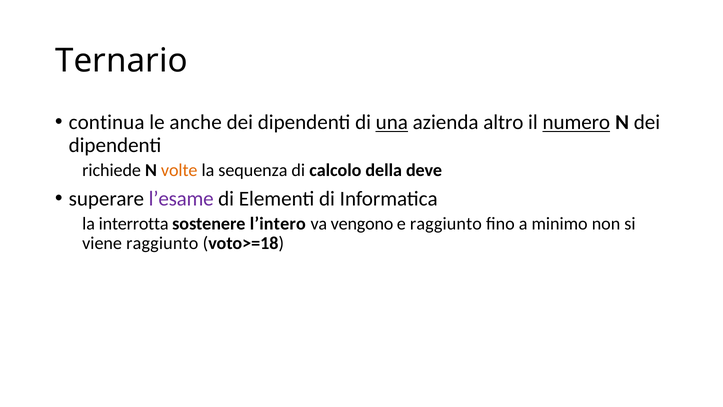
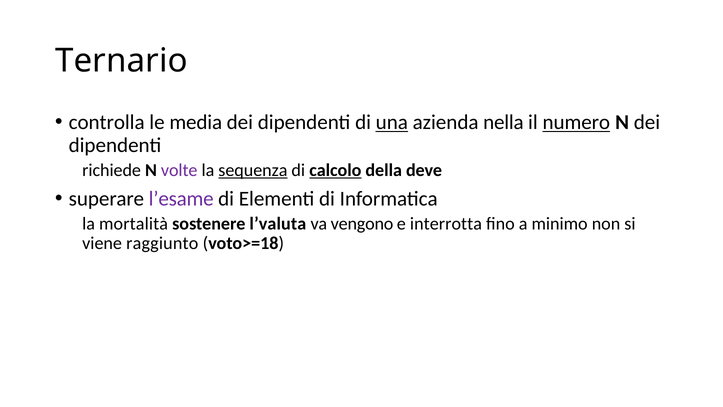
continua: continua -> controlla
anche: anche -> media
altro: altro -> nella
volte colour: orange -> purple
sequenza underline: none -> present
calcolo underline: none -> present
interrotta: interrotta -> mortalità
l’intero: l’intero -> l’valuta
e raggiunto: raggiunto -> interrotta
